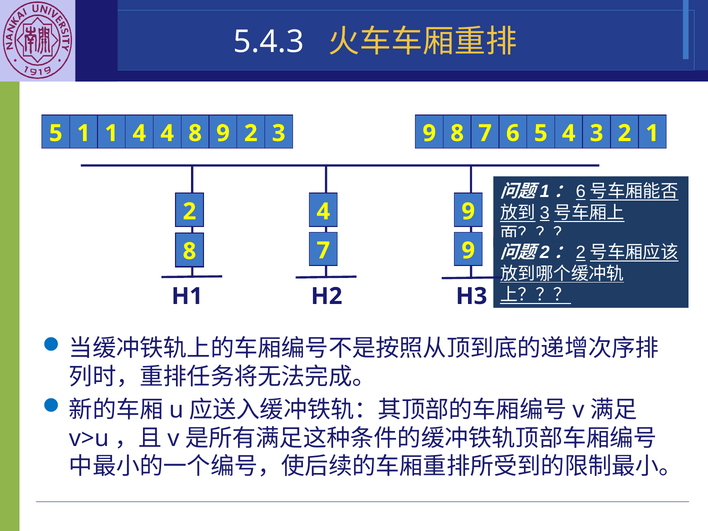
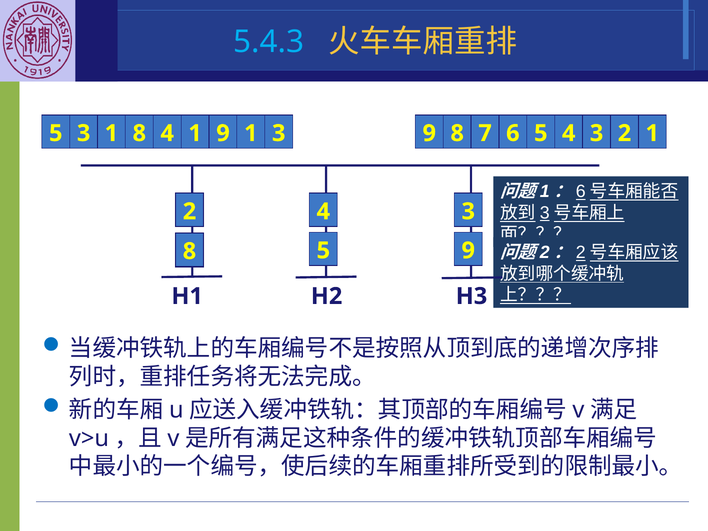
5.4.3 colour: white -> light blue
5 1: 1 -> 3
1 4: 4 -> 8
8 at (195, 133): 8 -> 1
2 at (251, 133): 2 -> 1
4 9: 9 -> 3
7 at (323, 251): 7 -> 5
